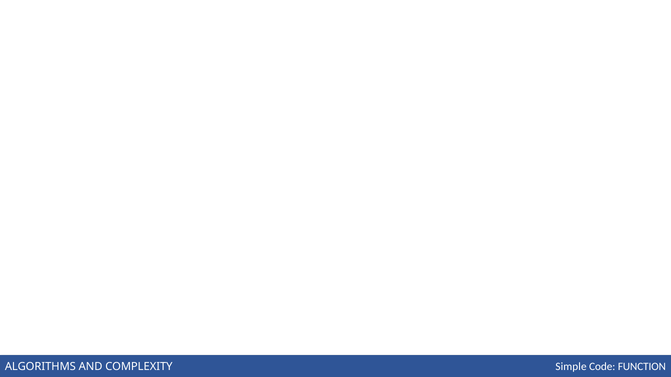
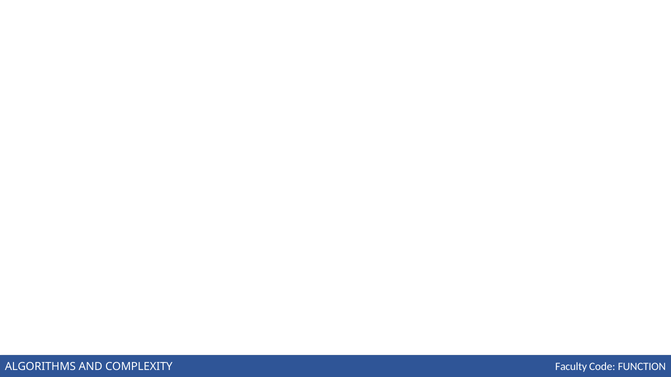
Simple: Simple -> Faculty
